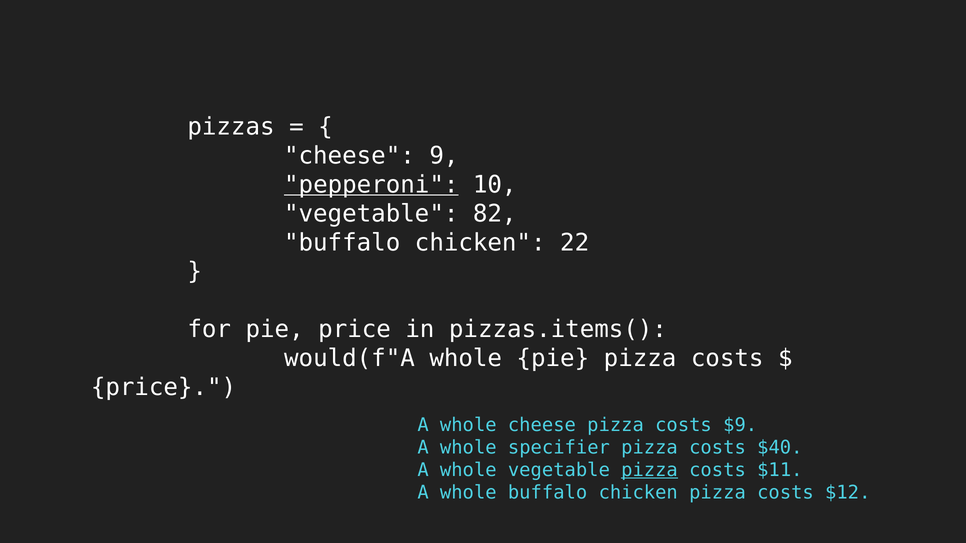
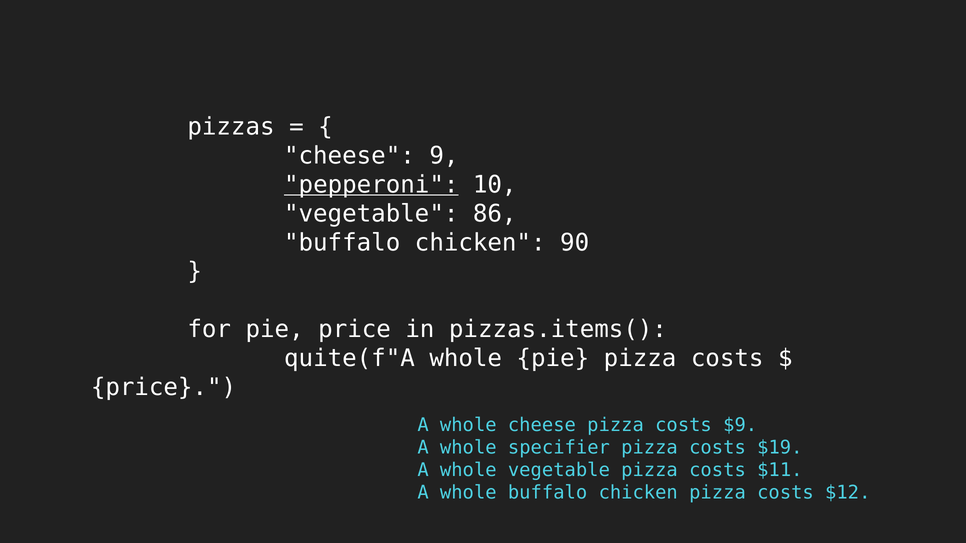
82: 82 -> 86
22: 22 -> 90
would(f"A: would(f"A -> quite(f"A
$40: $40 -> $19
pizza at (649, 470) underline: present -> none
